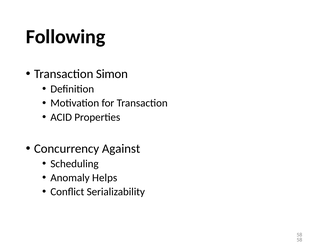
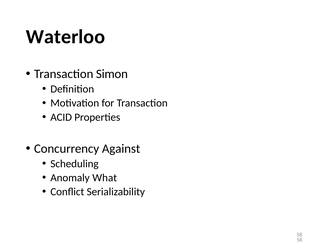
Following: Following -> Waterloo
Helps: Helps -> What
